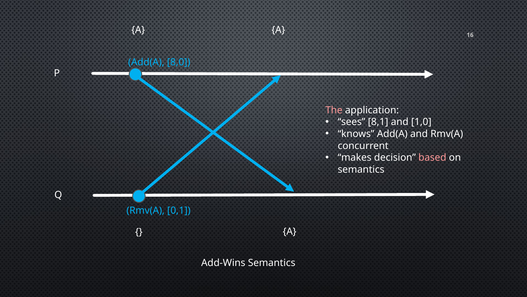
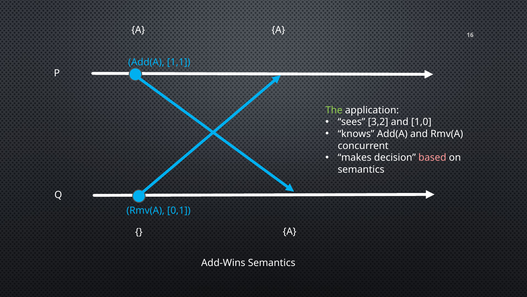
8,0: 8,0 -> 1,1
The colour: pink -> light green
8,1: 8,1 -> 3,2
